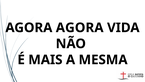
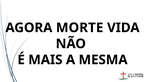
AGORA AGORA: AGORA -> MORTE
